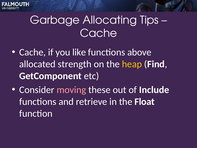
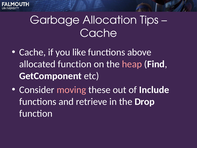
Allocating: Allocating -> Allocation
allocated strength: strength -> function
heap colour: yellow -> pink
Float: Float -> Drop
